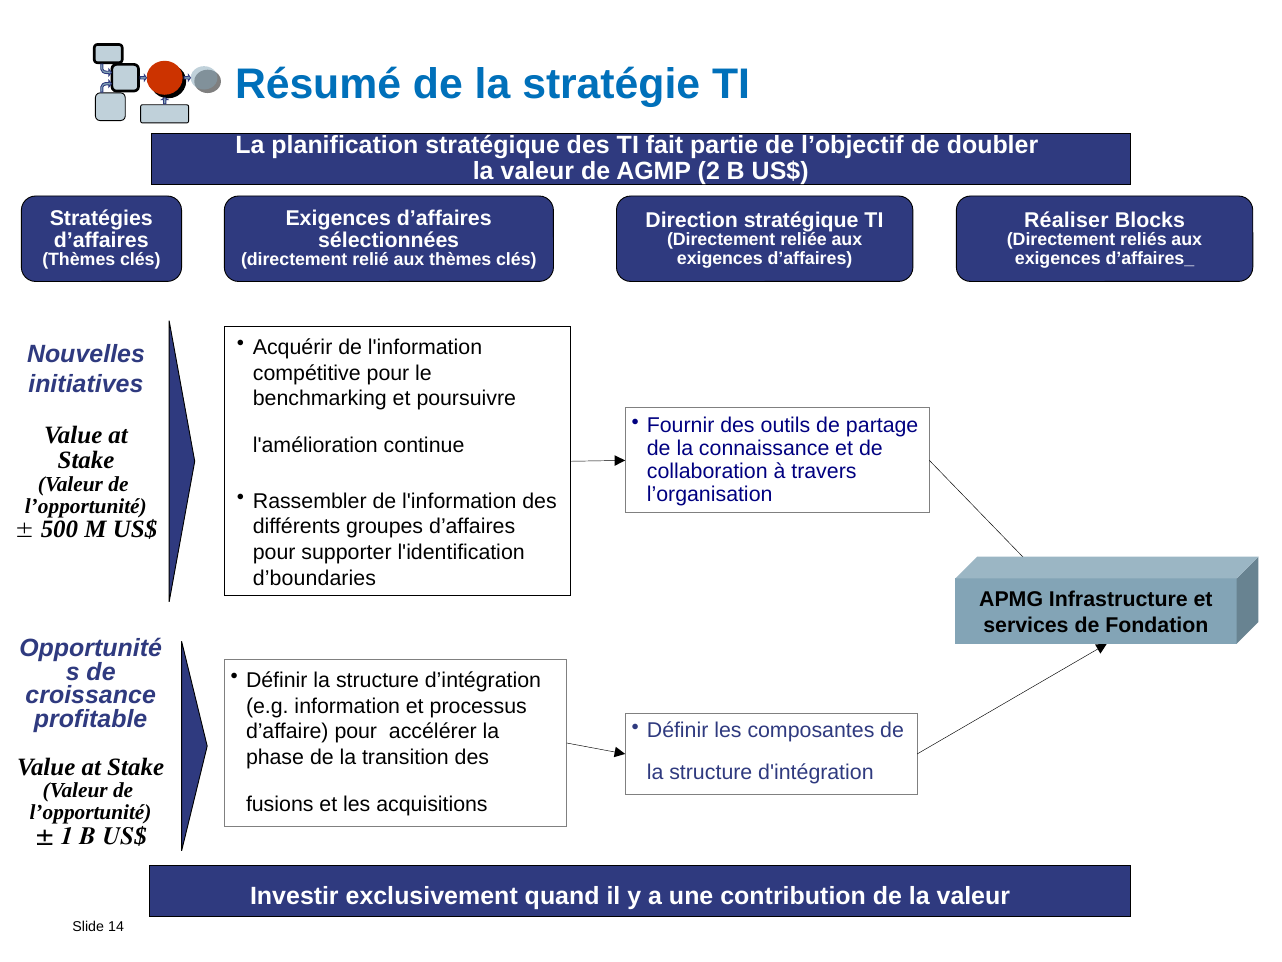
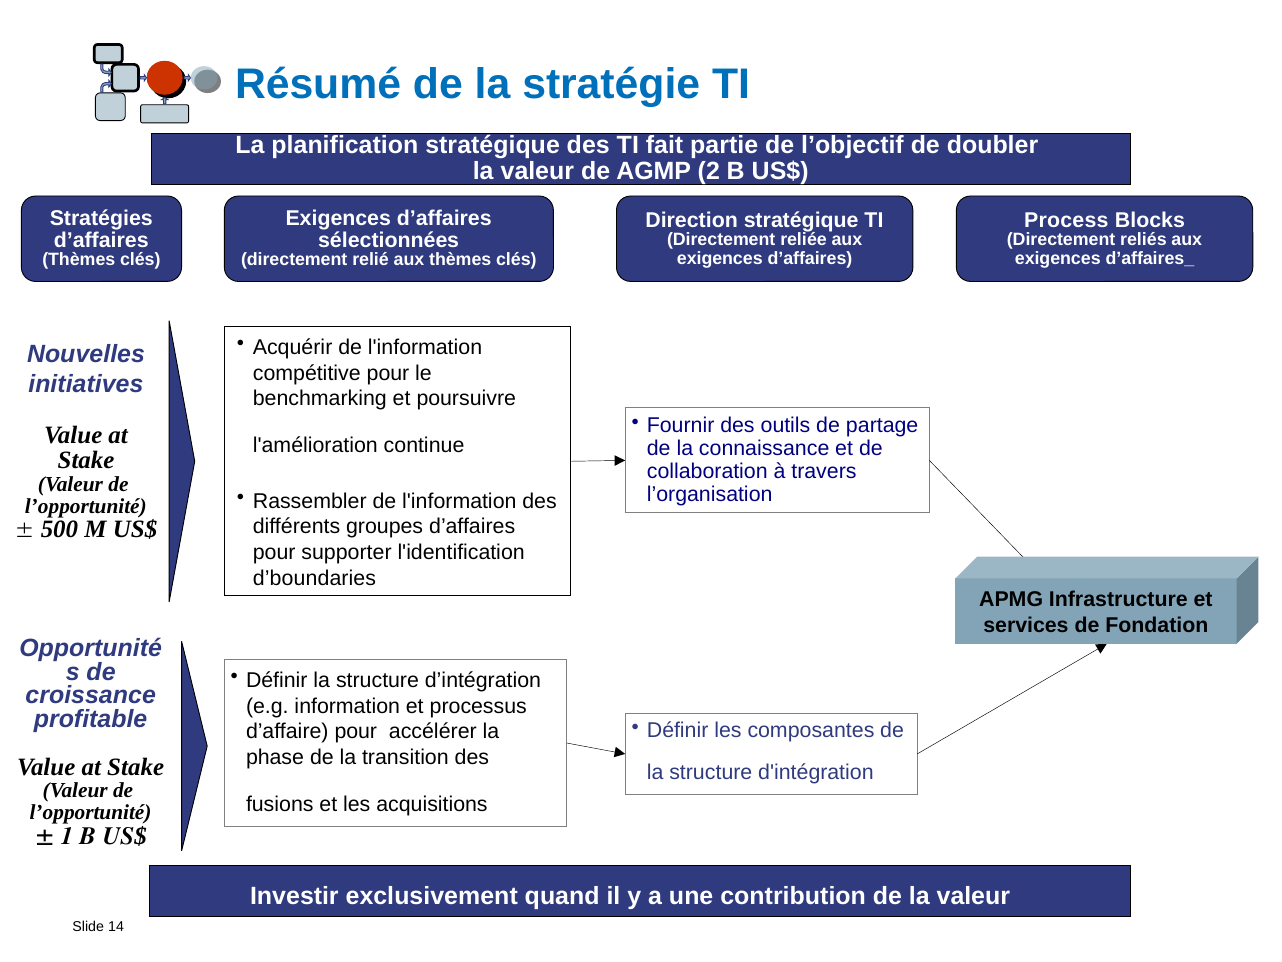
Réaliser: Réaliser -> Process
